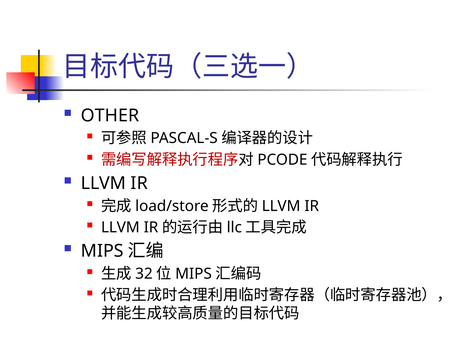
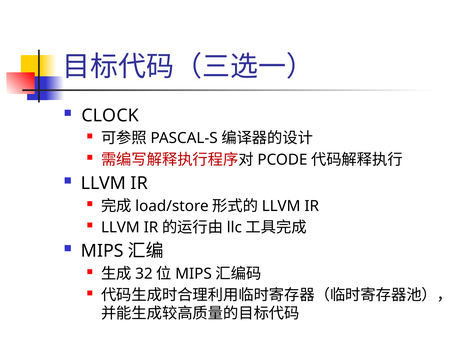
OTHER: OTHER -> CLOCK
